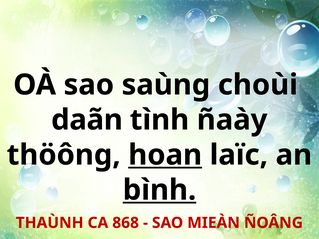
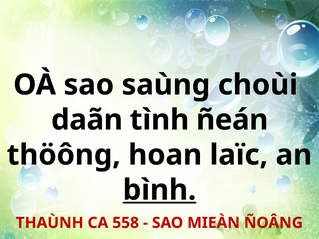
ñaày: ñaày -> ñeán
hoan underline: present -> none
868: 868 -> 558
